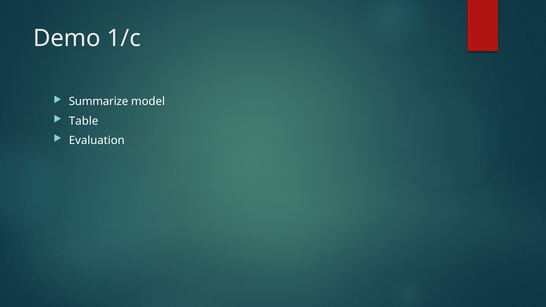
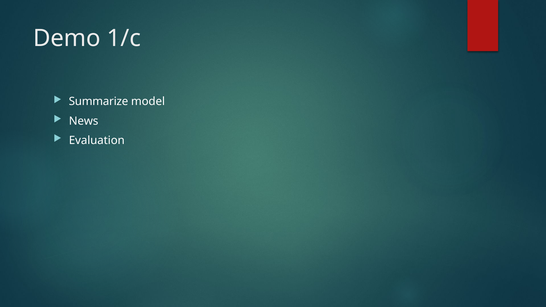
Table: Table -> News
